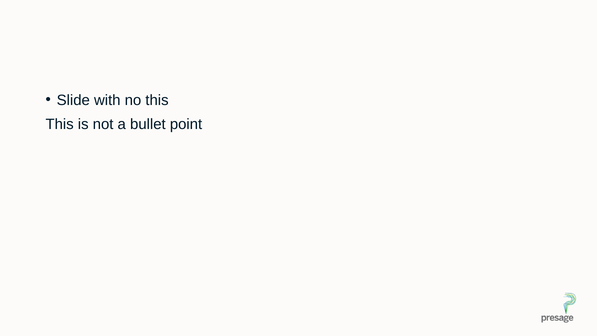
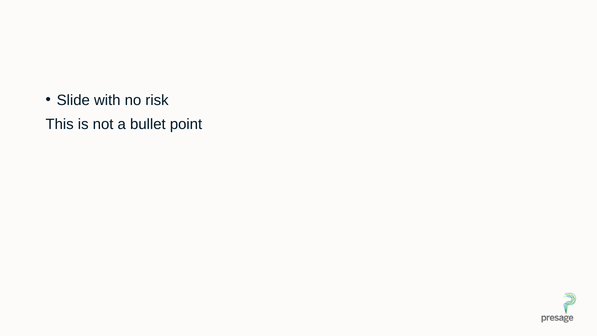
no this: this -> risk
